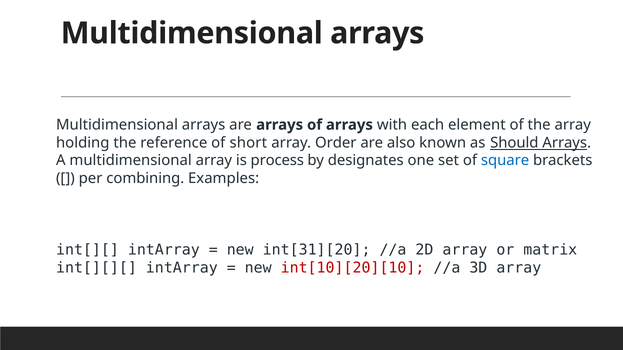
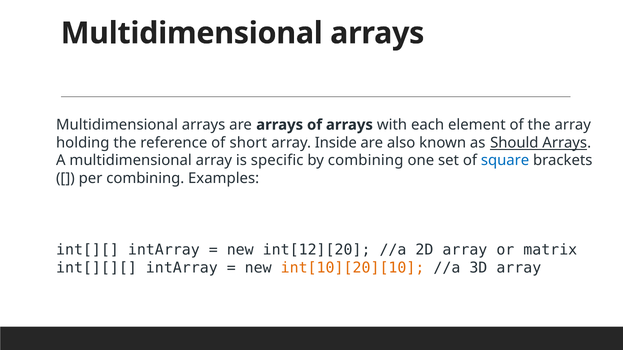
Order: Order -> Inside
process: process -> specific
by designates: designates -> combining
int[31][20: int[31][20 -> int[12][20
int[10][20][10 colour: red -> orange
